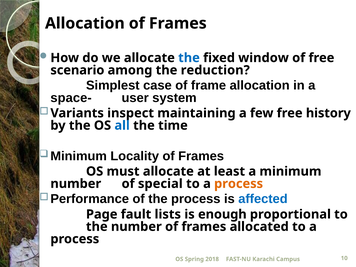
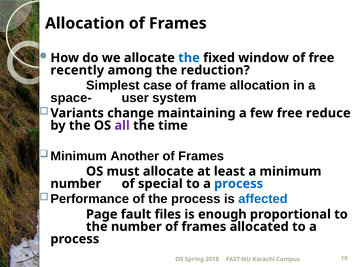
scenario: scenario -> recently
inspect: inspect -> change
history: history -> reduce
all colour: blue -> purple
Locality: Locality -> Another
process at (239, 184) colour: orange -> blue
lists: lists -> files
